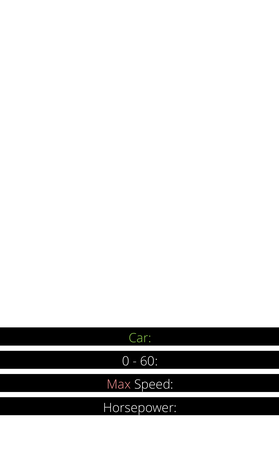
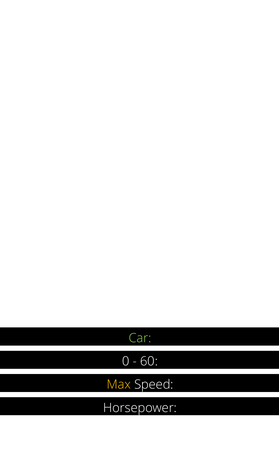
Max colour: pink -> yellow
